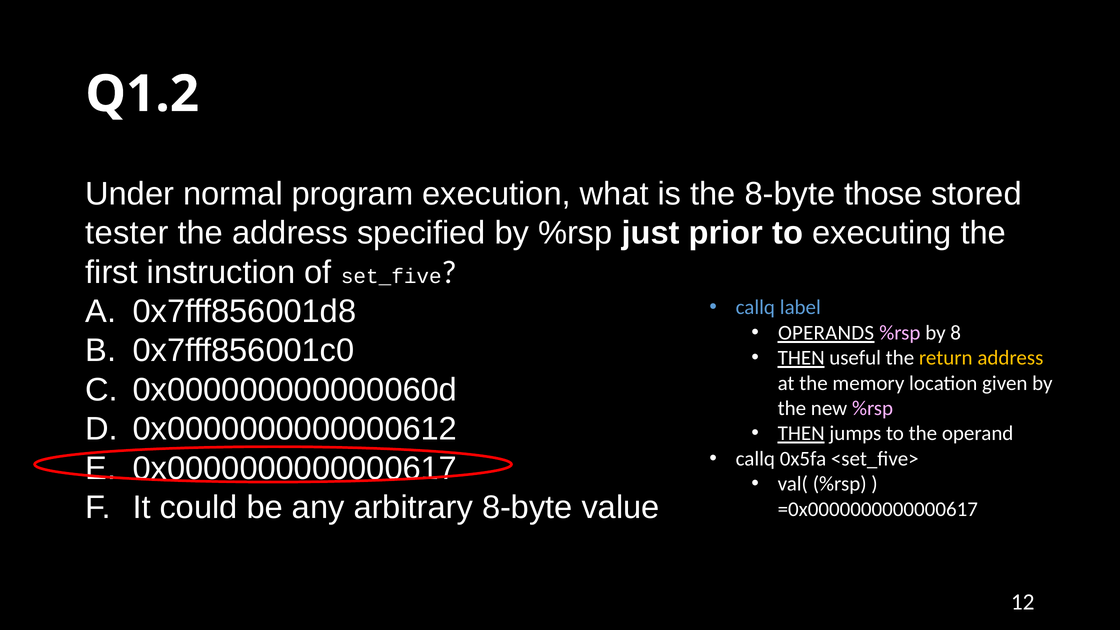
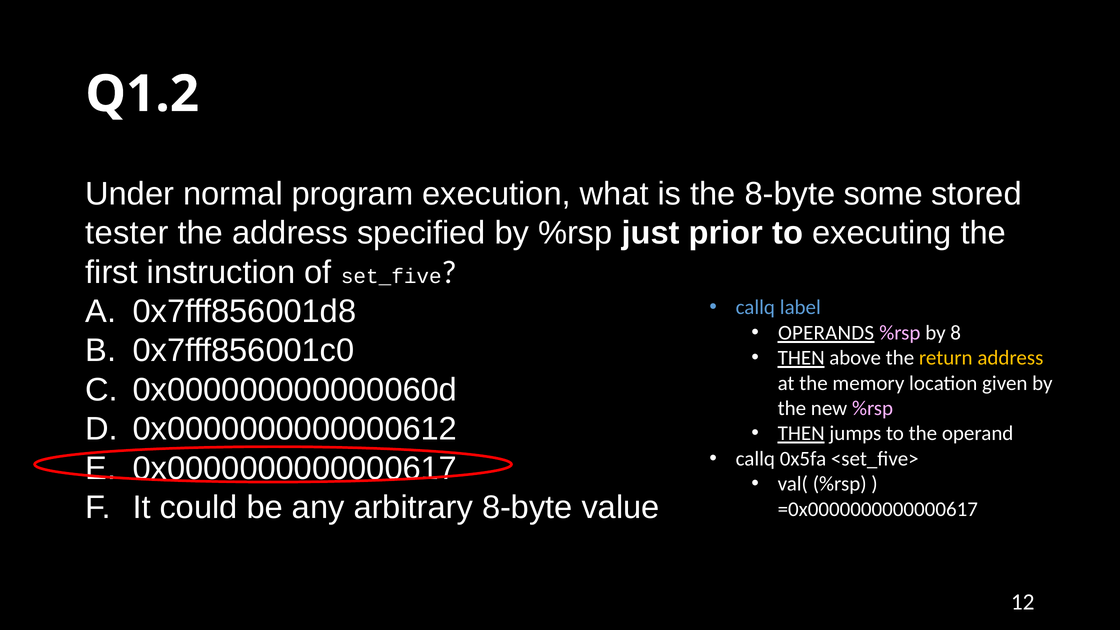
those: those -> some
useful: useful -> above
